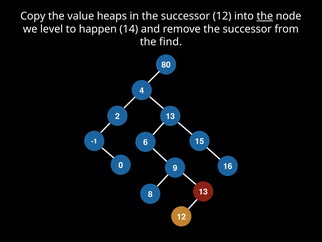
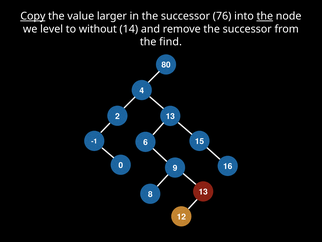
Copy underline: none -> present
heaps: heaps -> larger
successor 12: 12 -> 76
happen: happen -> without
